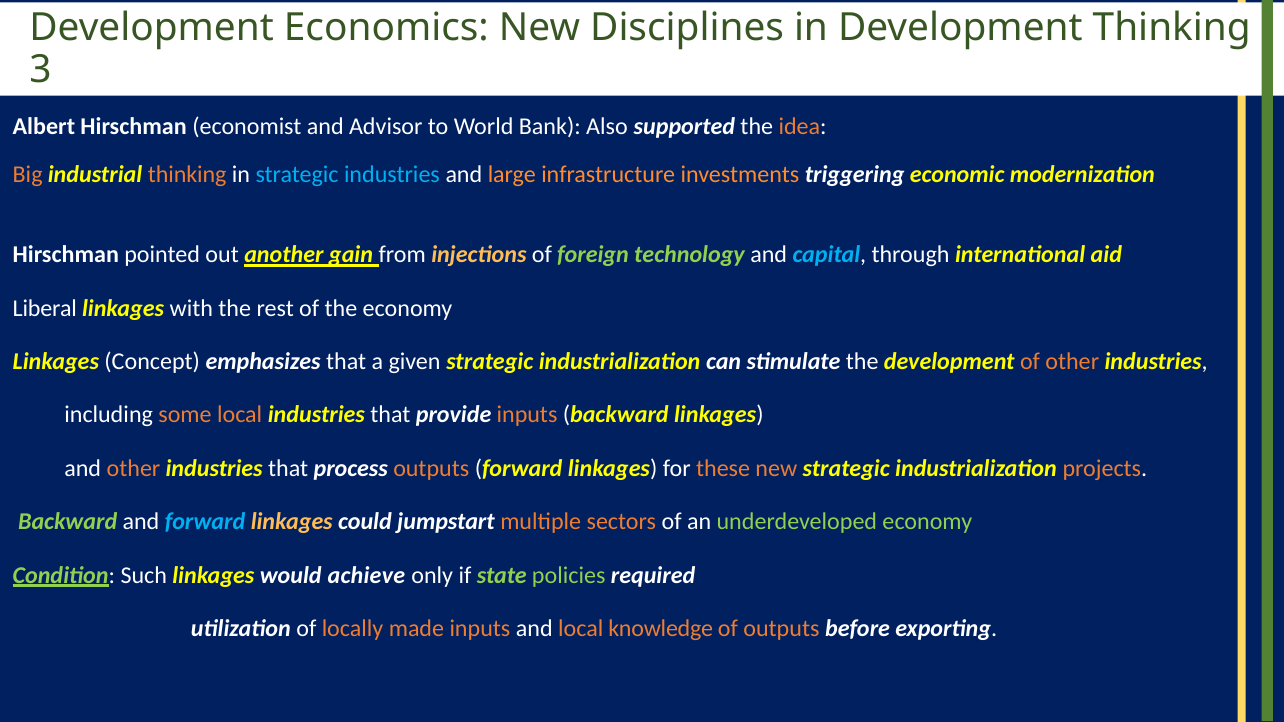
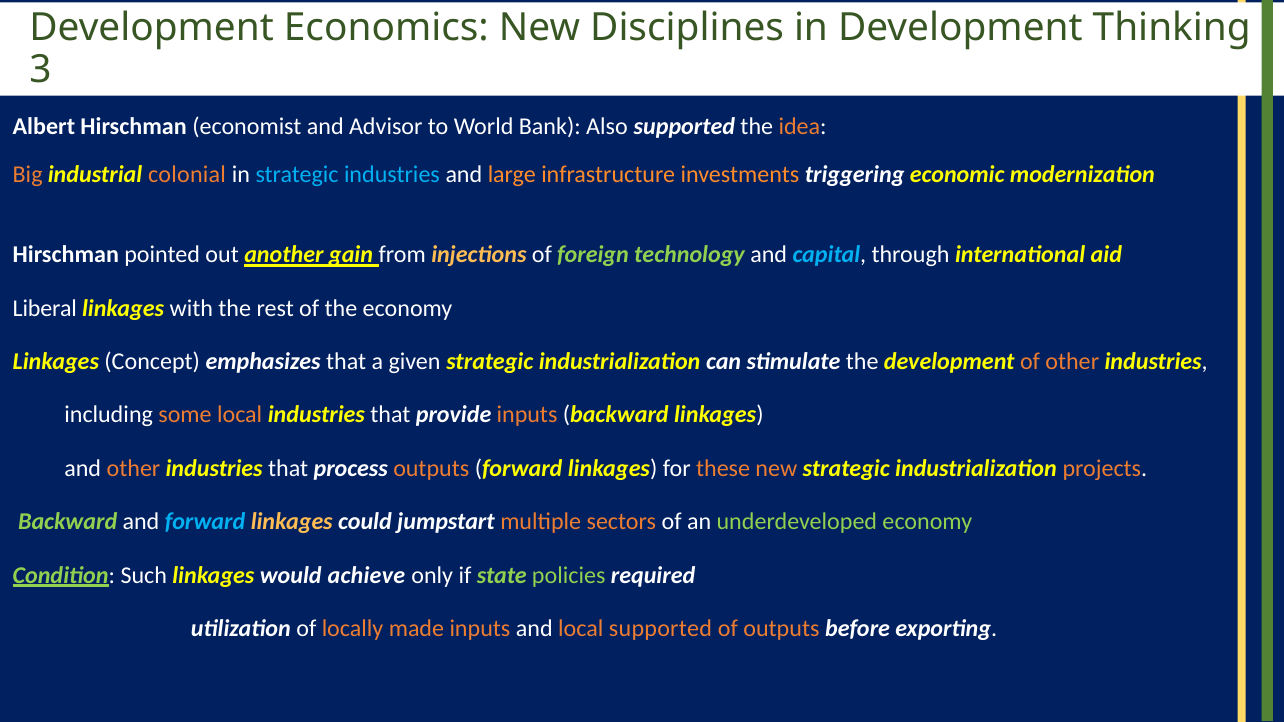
industrial thinking: thinking -> colonial
local knowledge: knowledge -> supported
